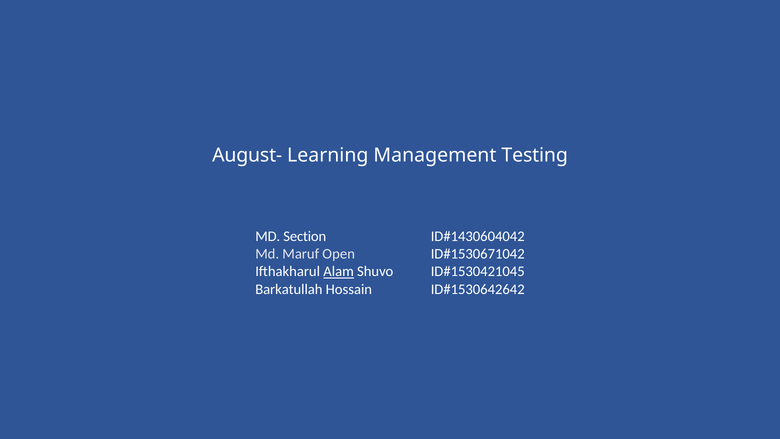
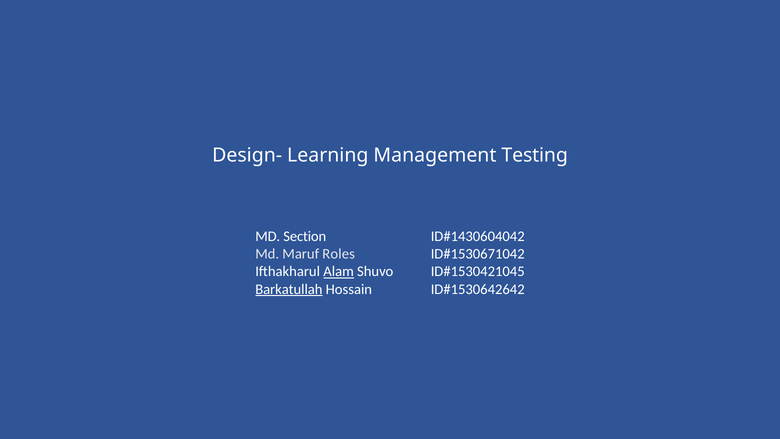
August-: August- -> Design-
Open: Open -> Roles
Barkatullah underline: none -> present
